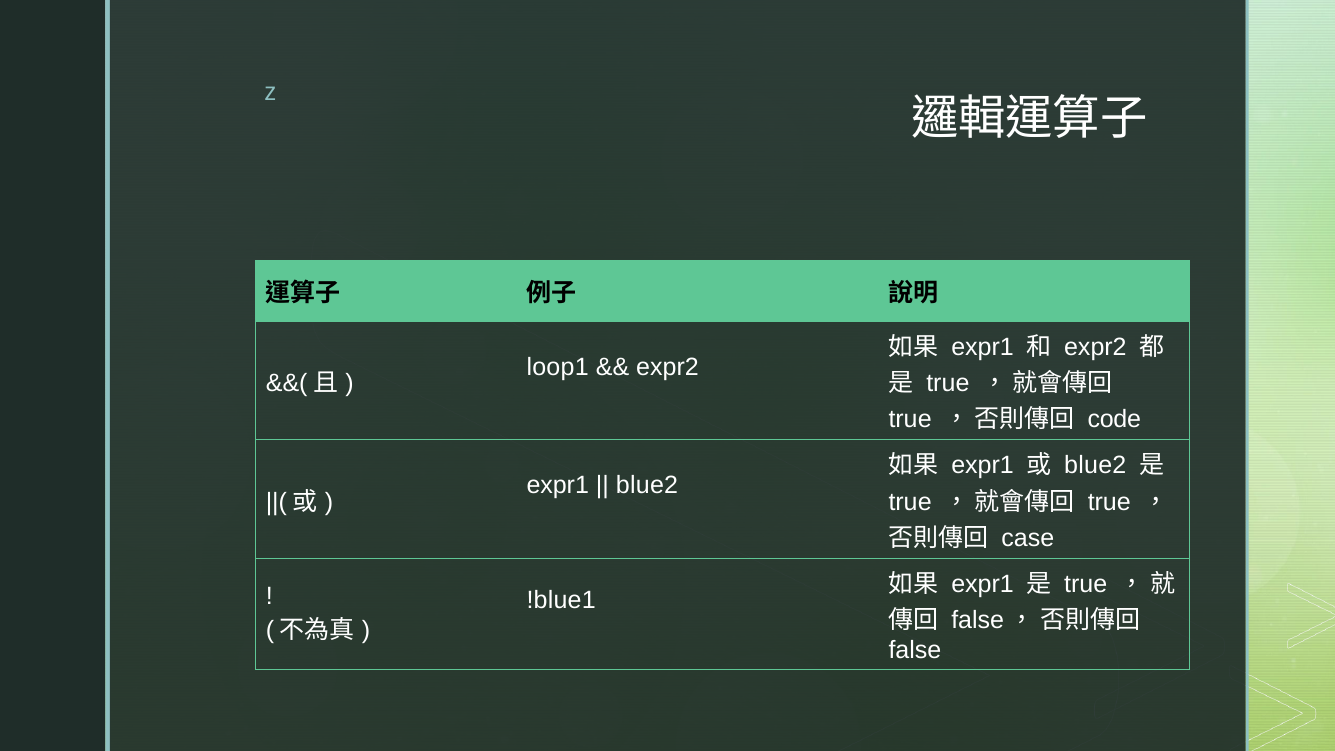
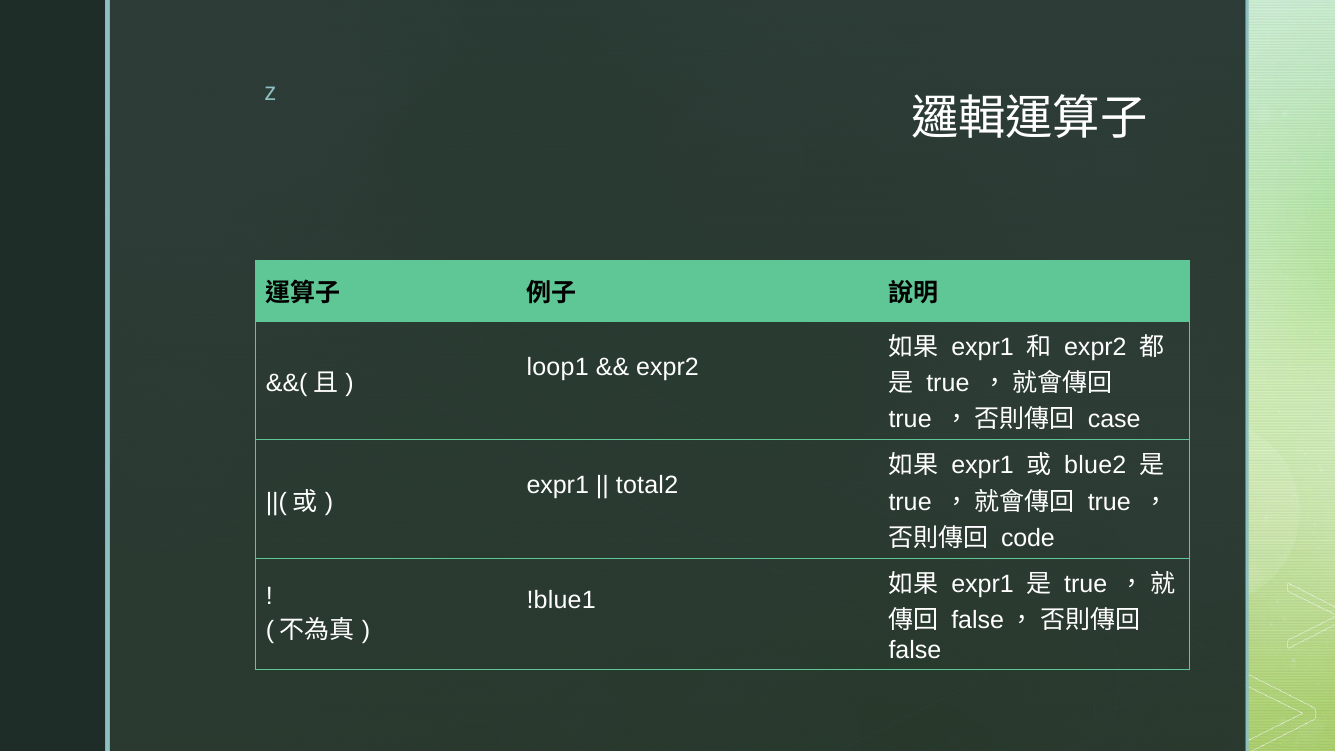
code: code -> case
blue2 at (647, 486): blue2 -> total2
case: case -> code
